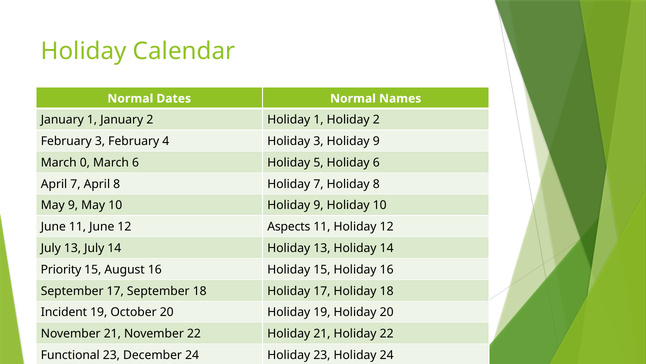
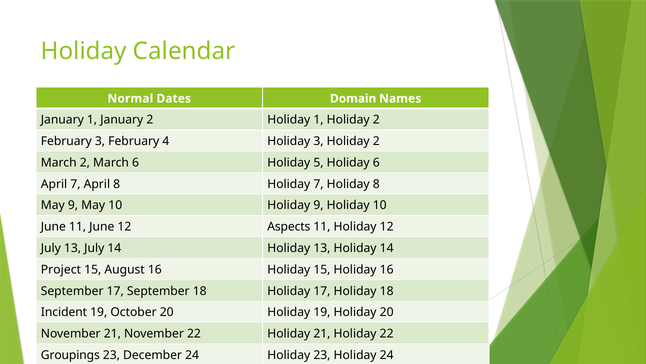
Normal at (353, 98): Normal -> Domain
3 Holiday 9: 9 -> 2
March 0: 0 -> 2
Priority: Priority -> Project
Functional: Functional -> Groupings
